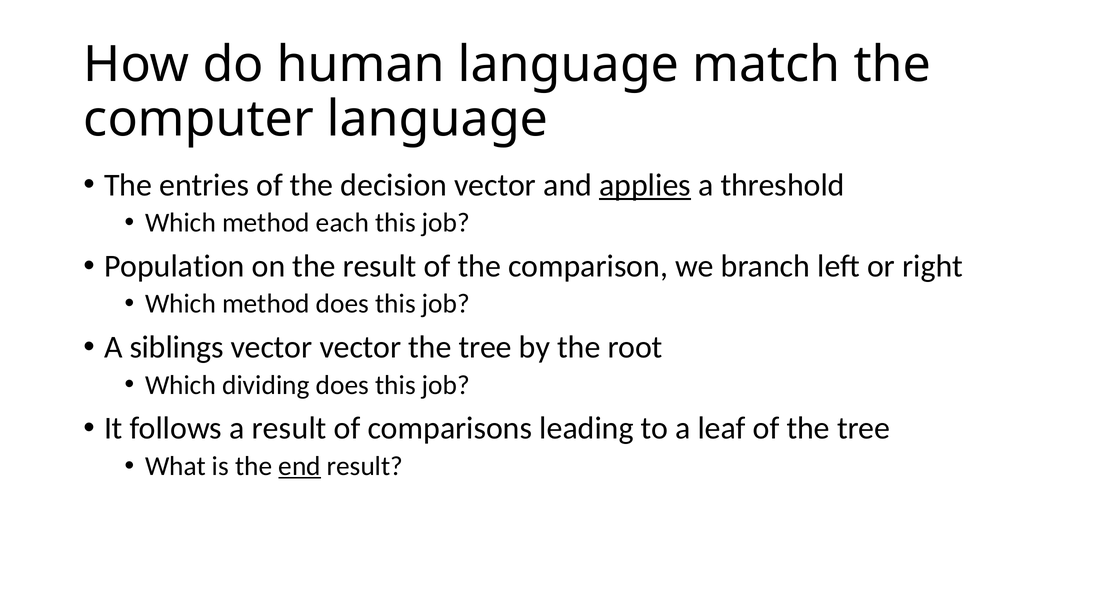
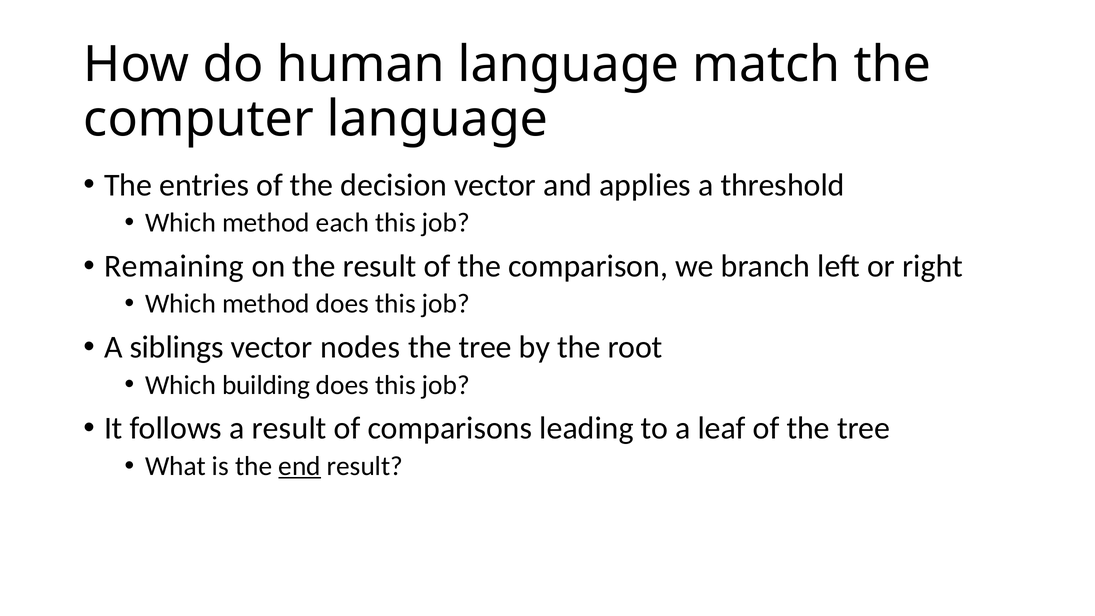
applies underline: present -> none
Population: Population -> Remaining
vector vector: vector -> nodes
dividing: dividing -> building
